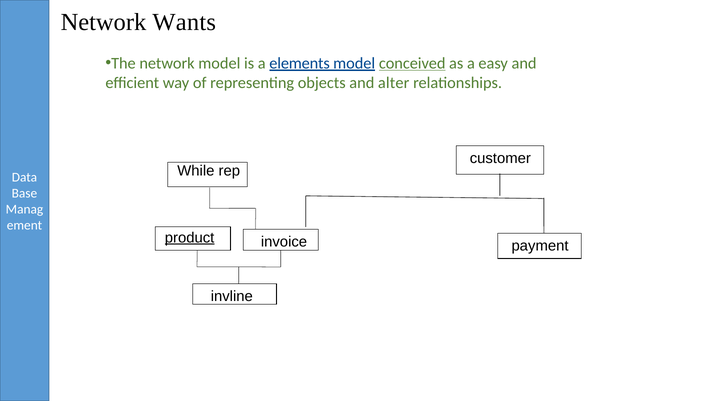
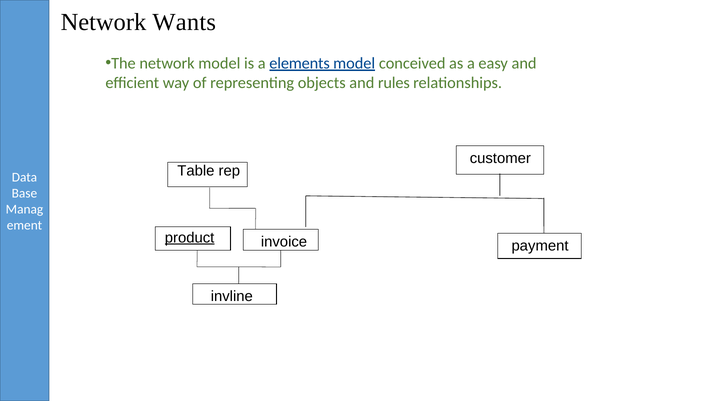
conceived underline: present -> none
alter: alter -> rules
While: While -> Table
